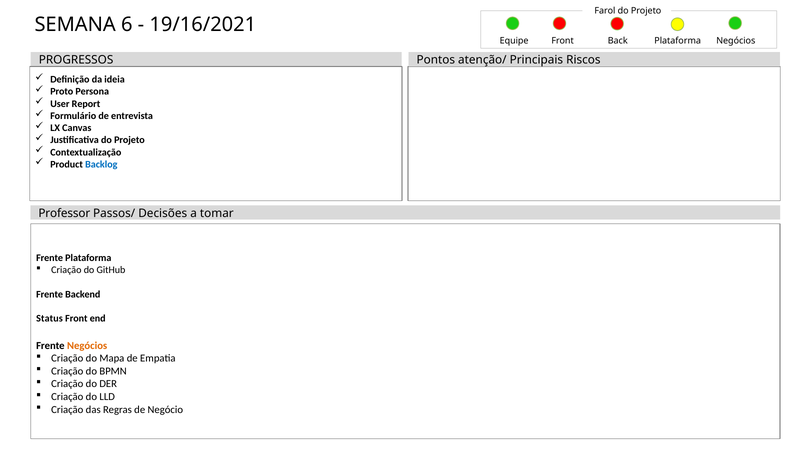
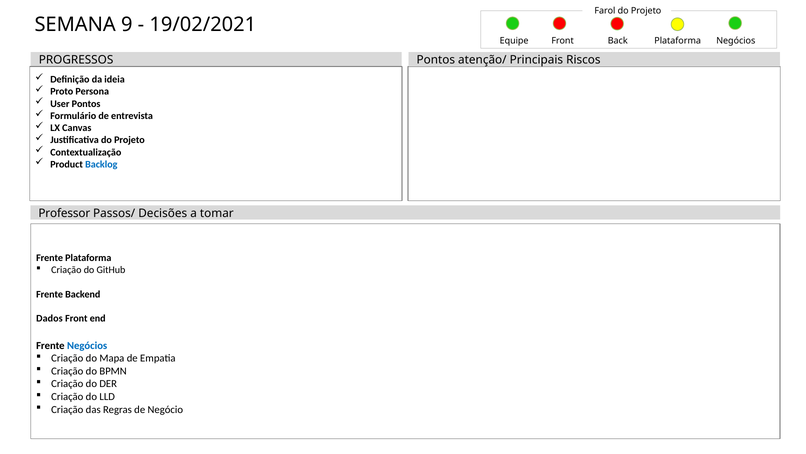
6: 6 -> 9
19/16/2021: 19/16/2021 -> 19/02/2021
User Report: Report -> Pontos
Status: Status -> Dados
Negócios at (87, 345) colour: orange -> blue
